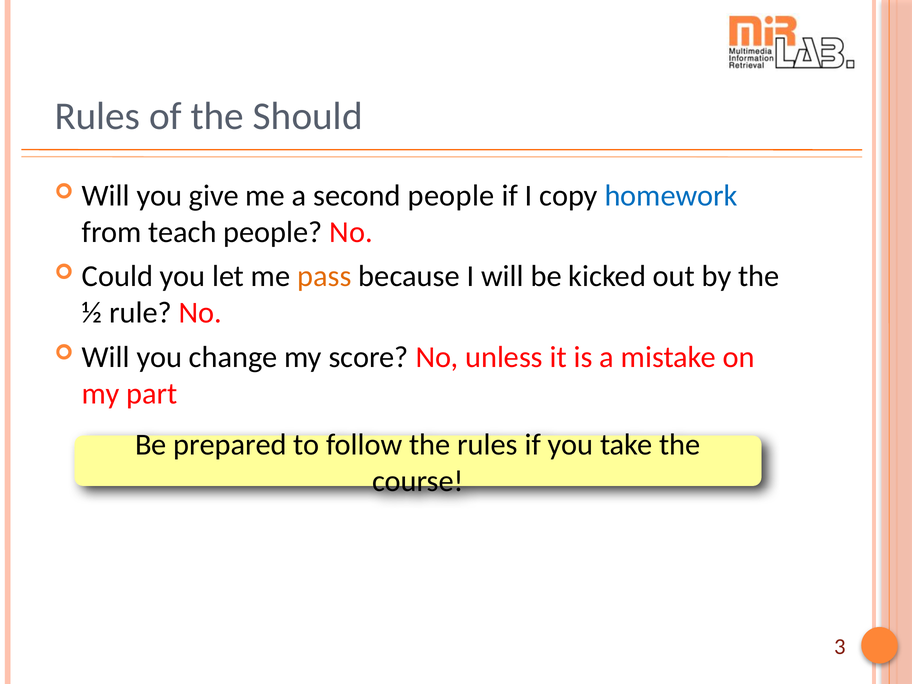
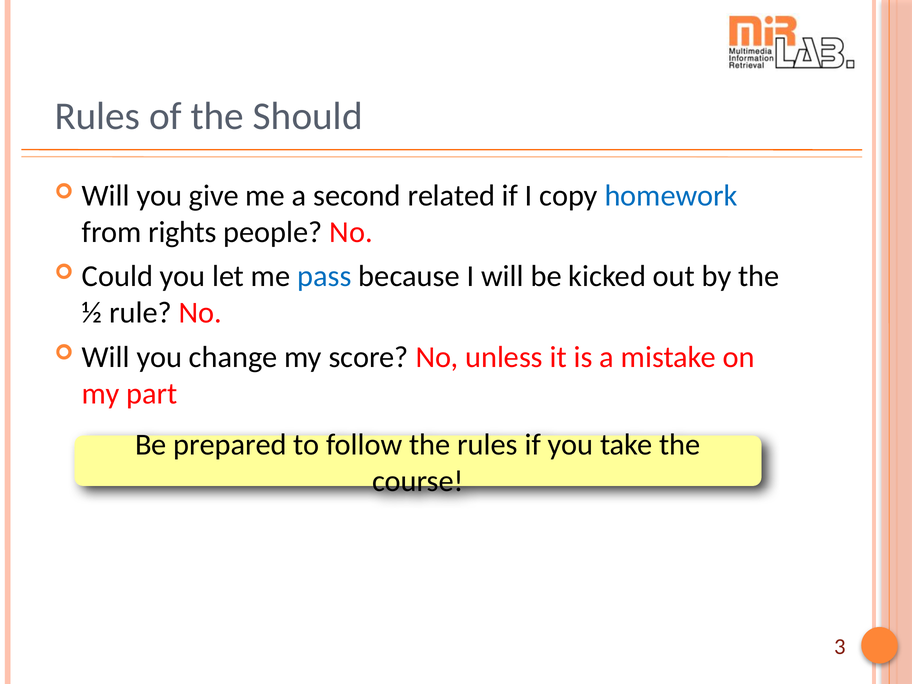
second people: people -> related
teach: teach -> rights
pass colour: orange -> blue
